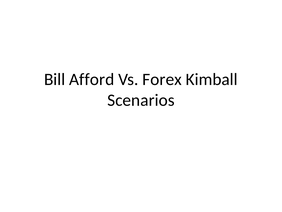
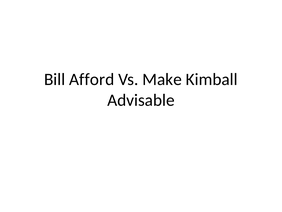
Forex: Forex -> Make
Scenarios: Scenarios -> Advisable
